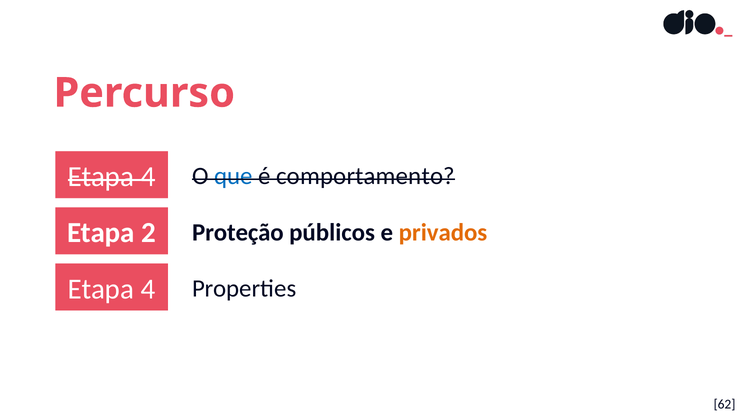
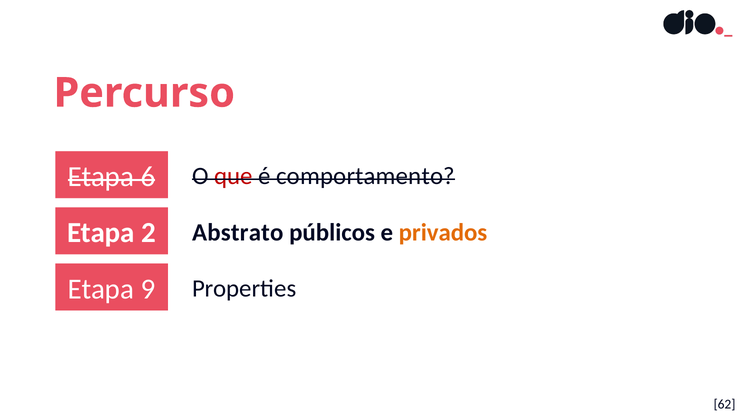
4 at (148, 177): 4 -> 6
que colour: blue -> red
Proteção: Proteção -> Abstrato
4 at (148, 289): 4 -> 9
